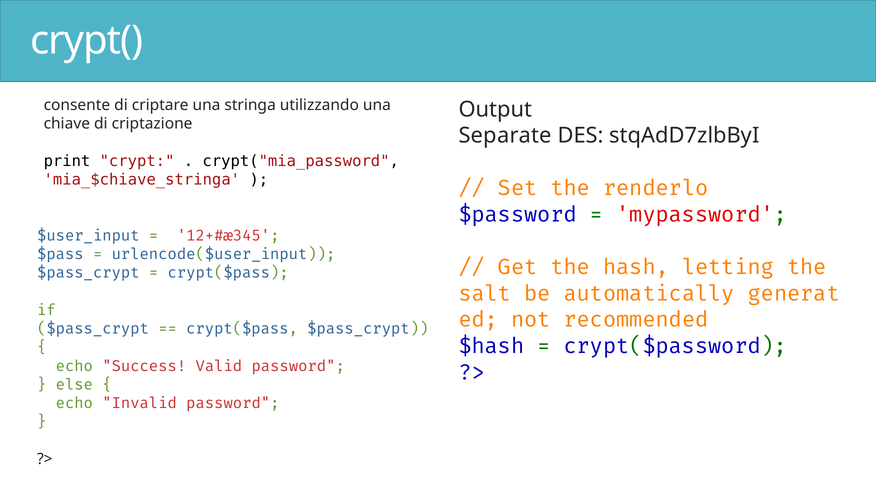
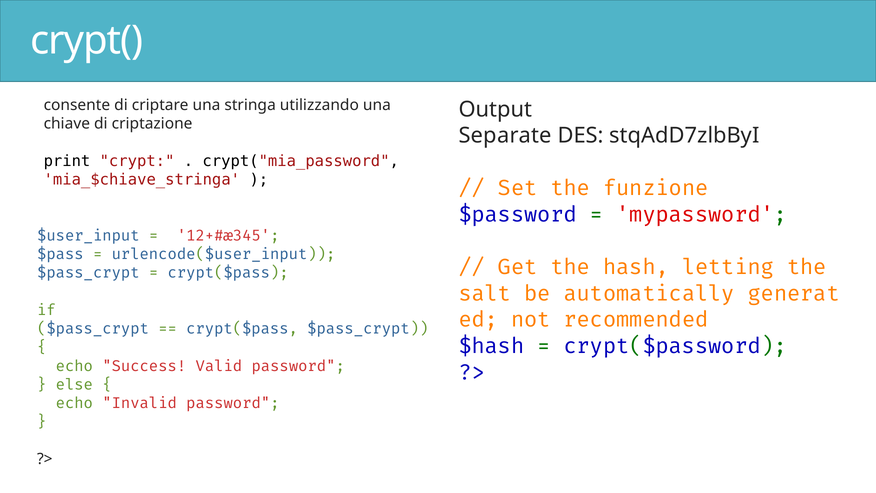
renderlo: renderlo -> funzione
